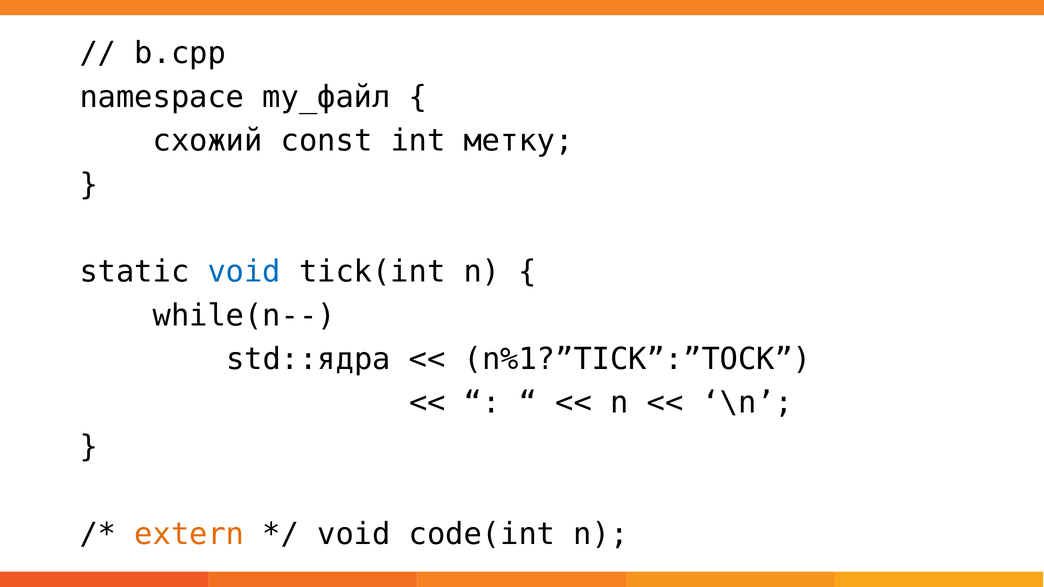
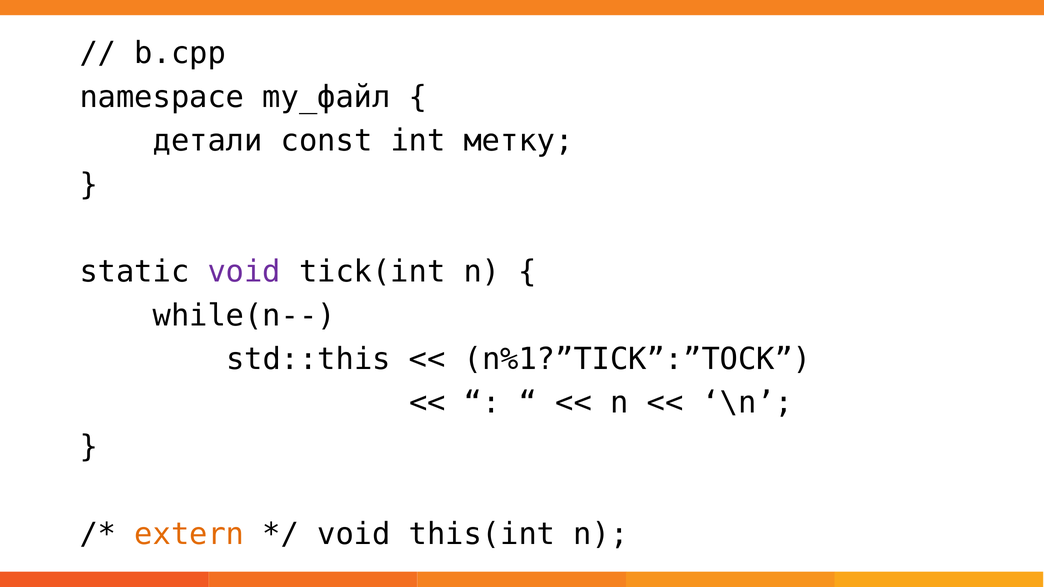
схожий: схожий -> детали
void at (244, 272) colour: blue -> purple
std::ядра: std::ядра -> std::this
code(int: code(int -> this(int
